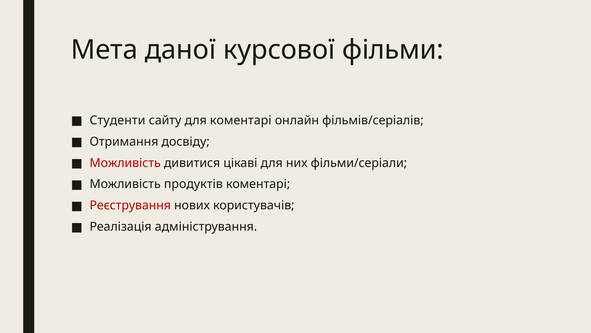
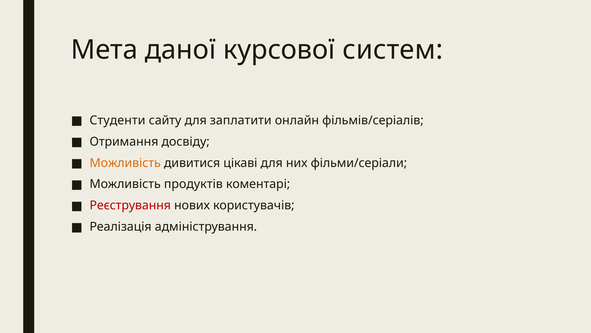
фільми: фільми -> систем
для коментарі: коментарі -> заплатити
Можливість at (125, 163) colour: red -> orange
